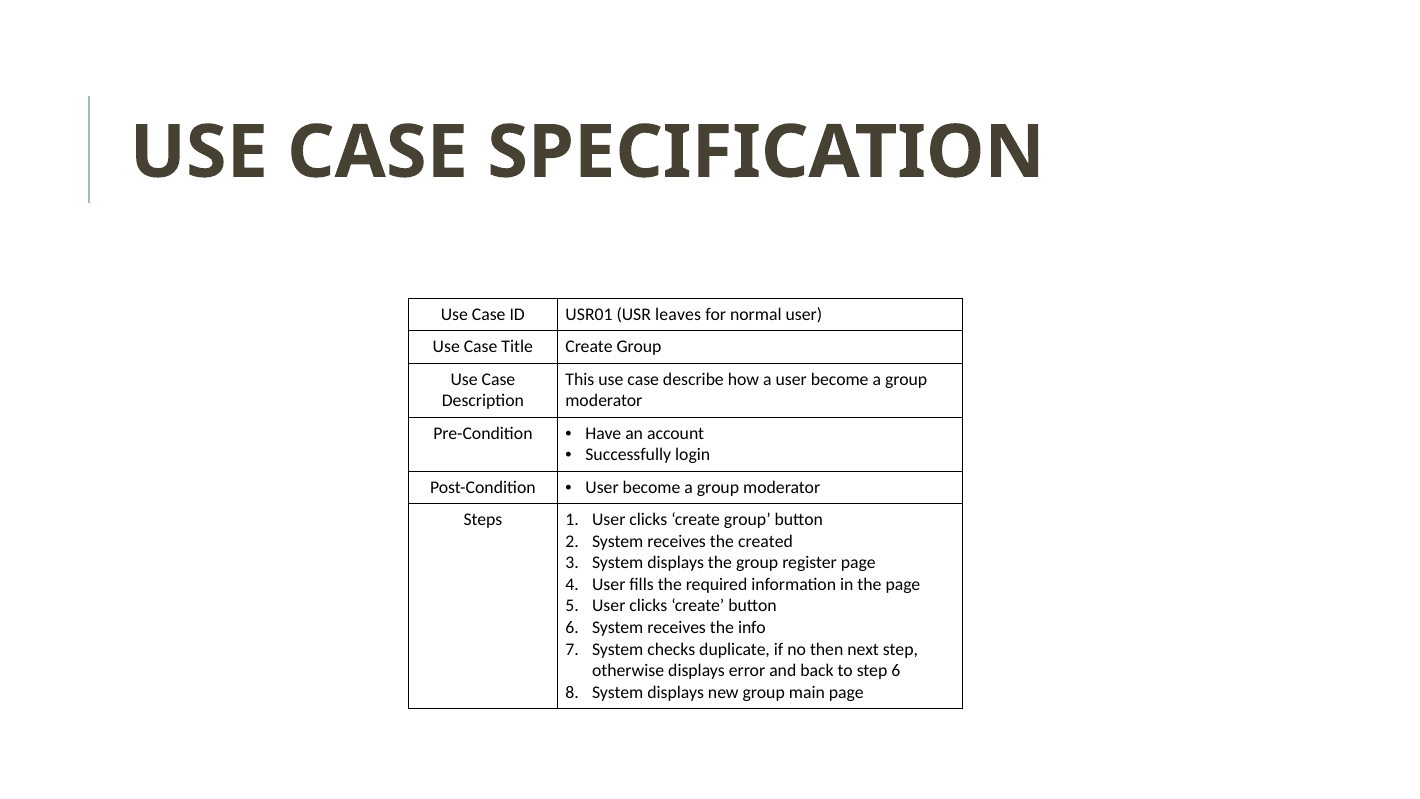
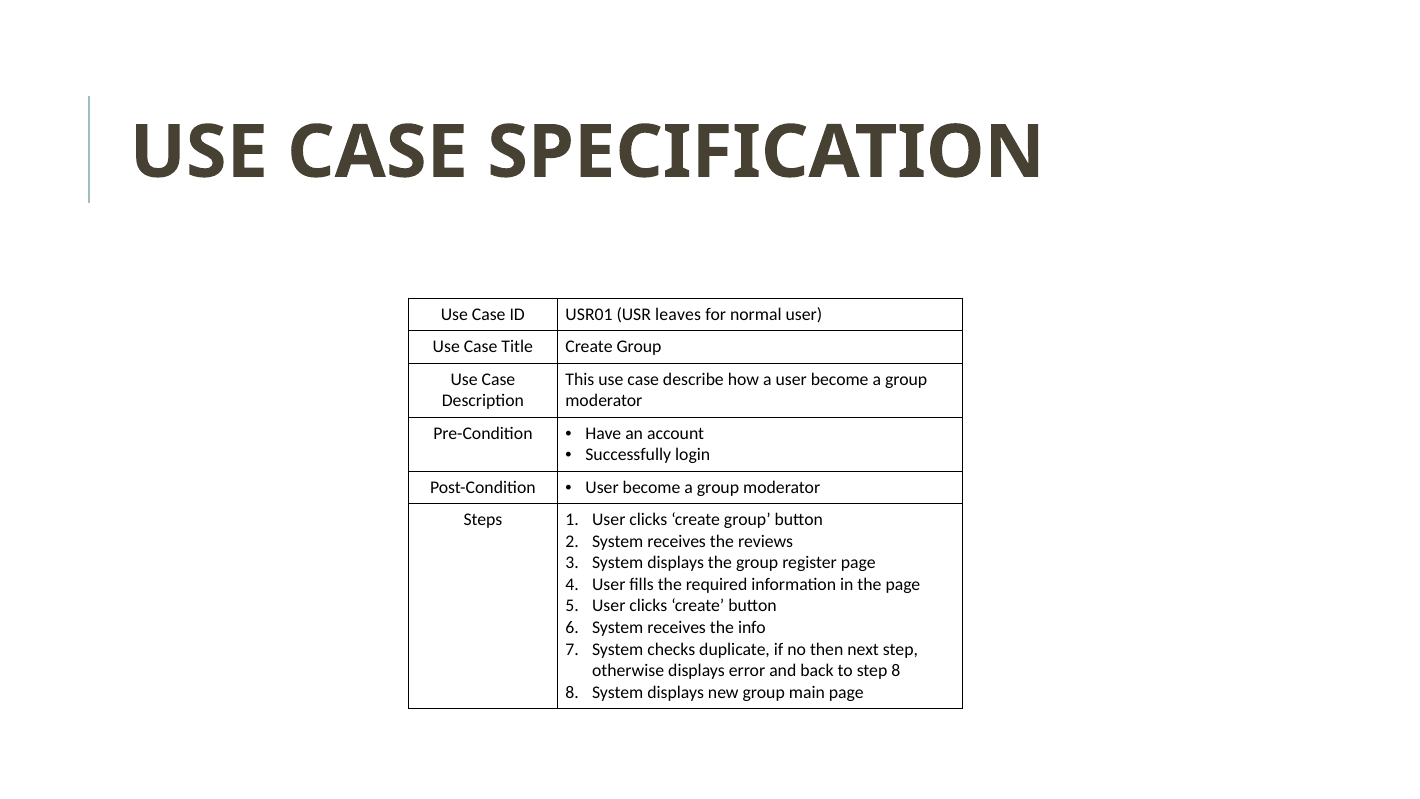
created: created -> reviews
step 6: 6 -> 8
